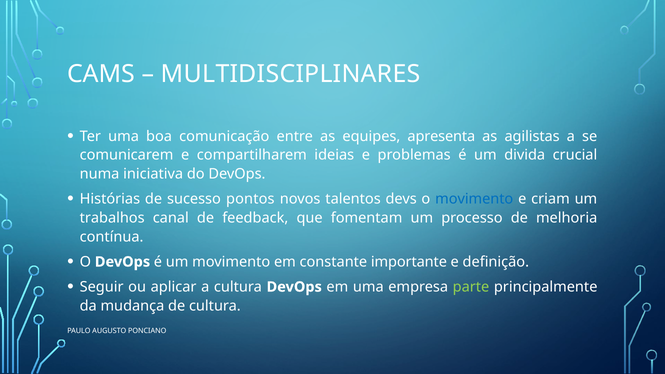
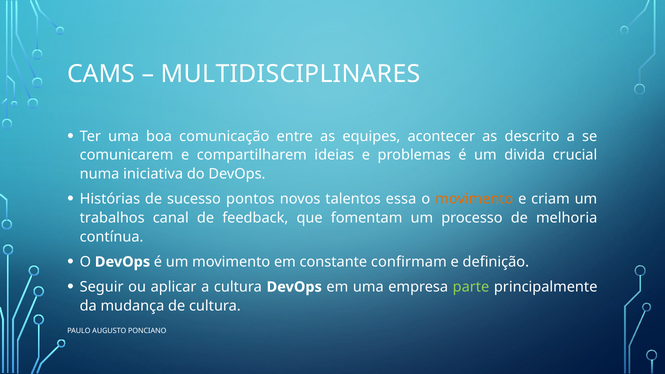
apresenta: apresenta -> acontecer
agilistas: agilistas -> descrito
devs: devs -> essa
movimento at (474, 199) colour: blue -> orange
importante: importante -> confirmam
